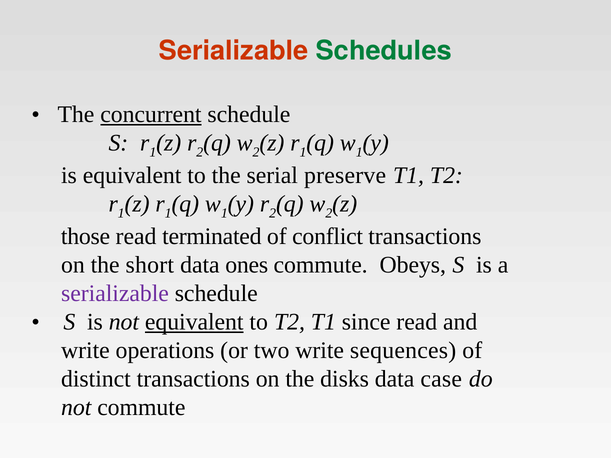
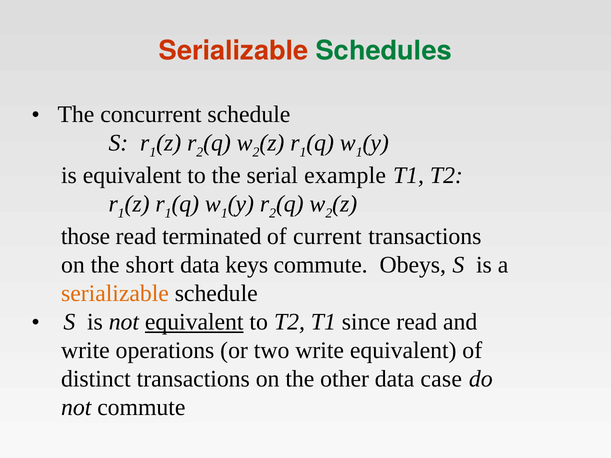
concurrent underline: present -> none
preserve: preserve -> example
conflict: conflict -> current
ones: ones -> keys
serializable at (115, 294) colour: purple -> orange
write sequences: sequences -> equivalent
disks: disks -> other
